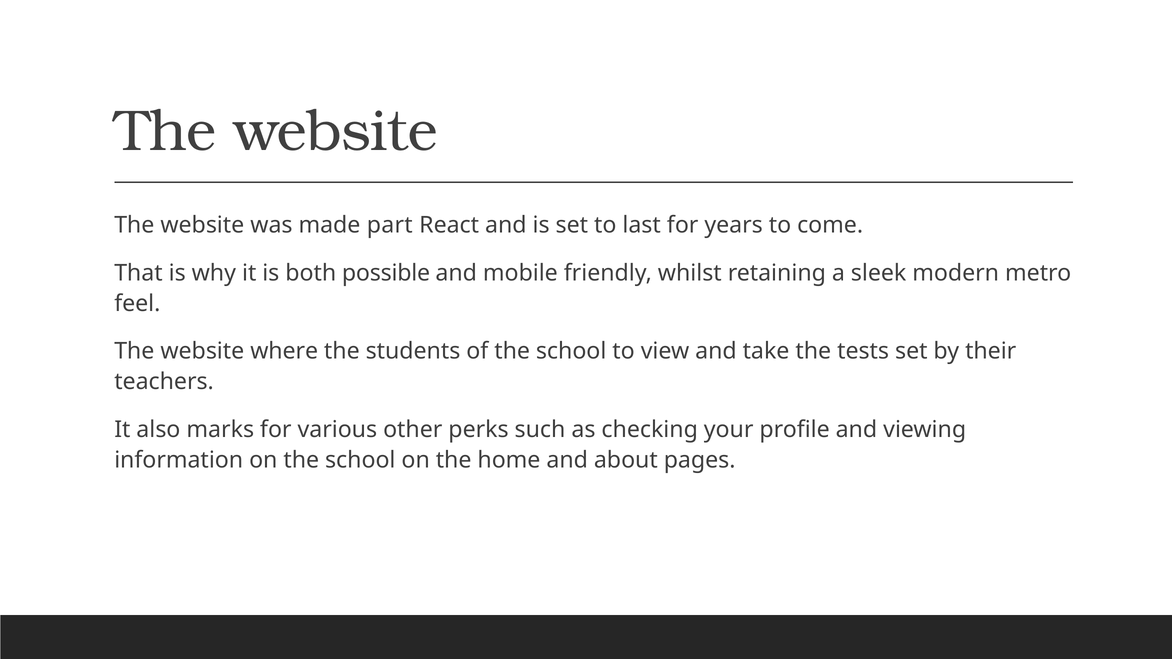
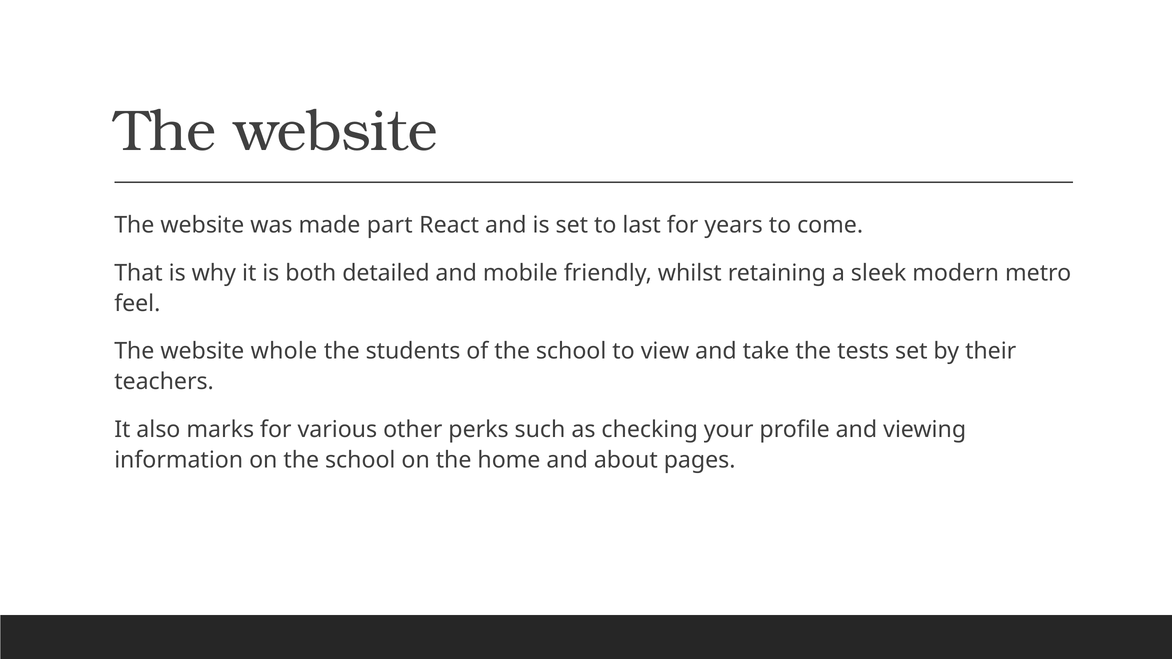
possible: possible -> detailed
where: where -> whole
